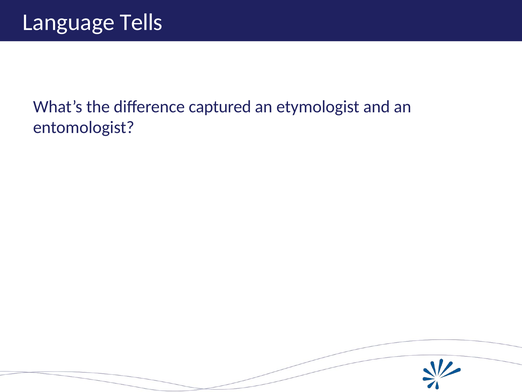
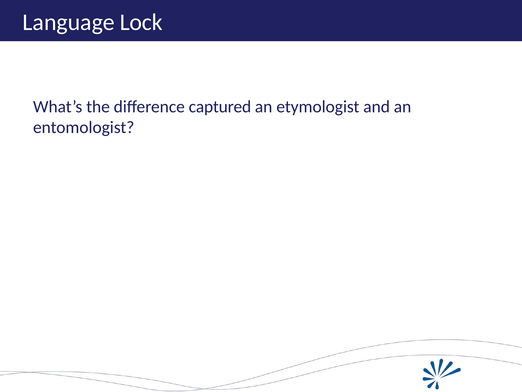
Tells: Tells -> Lock
